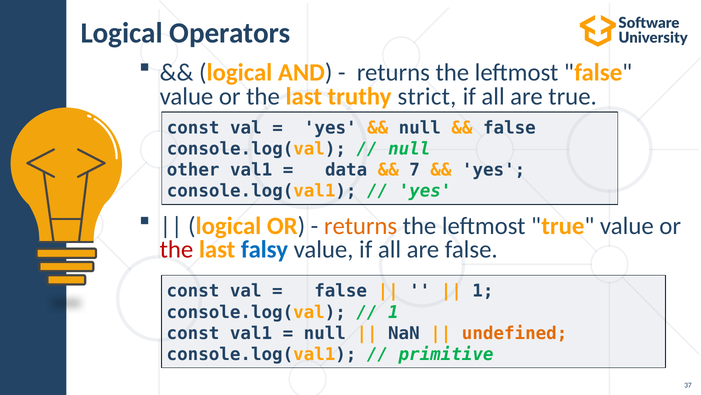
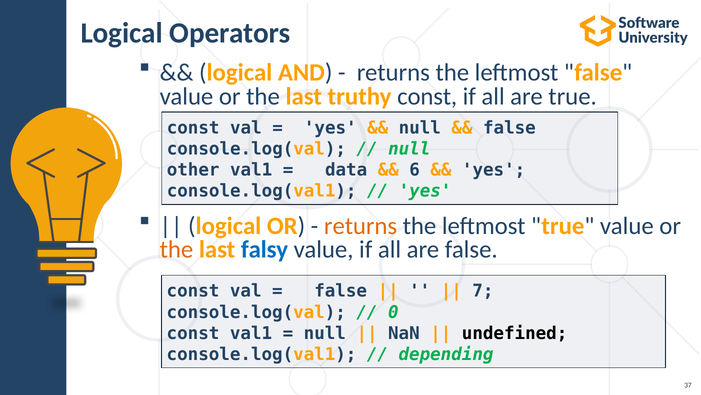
truthy strict: strict -> const
7: 7 -> 6
the at (176, 249) colour: red -> orange
1 at (483, 291): 1 -> 7
1 at (393, 312): 1 -> 0
undefined colour: orange -> black
primitive: primitive -> depending
